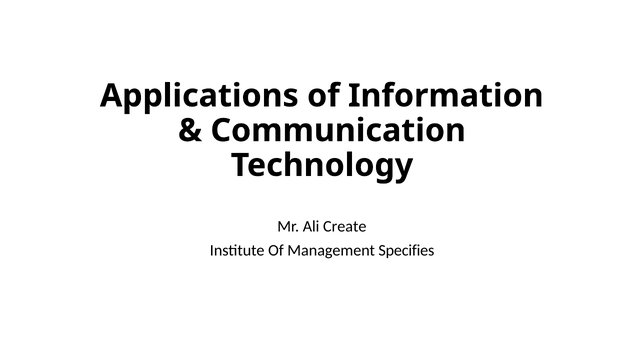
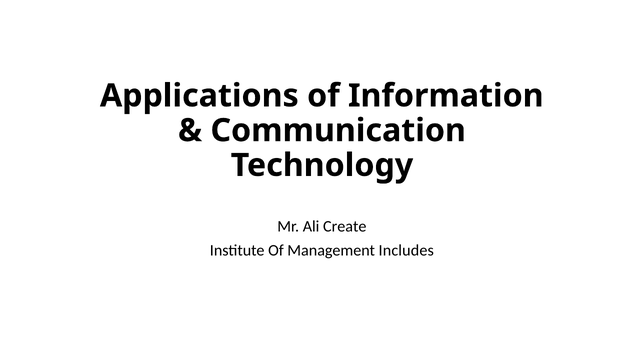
Specifies: Specifies -> Includes
